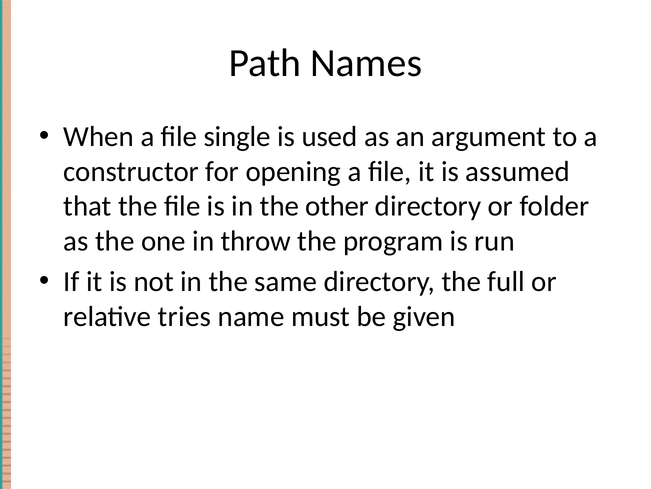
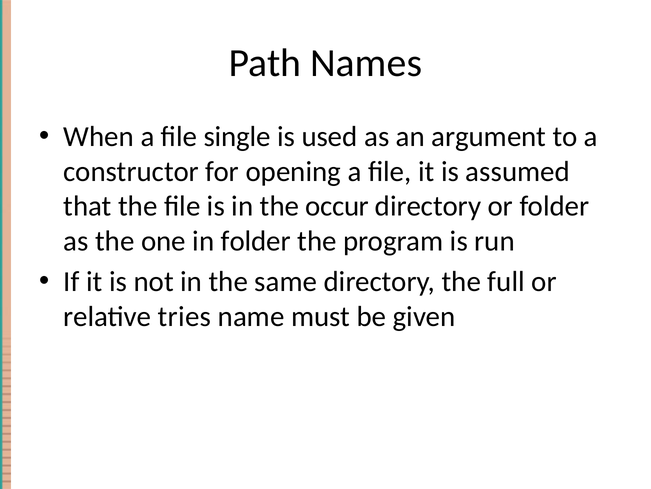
other: other -> occur
in throw: throw -> folder
